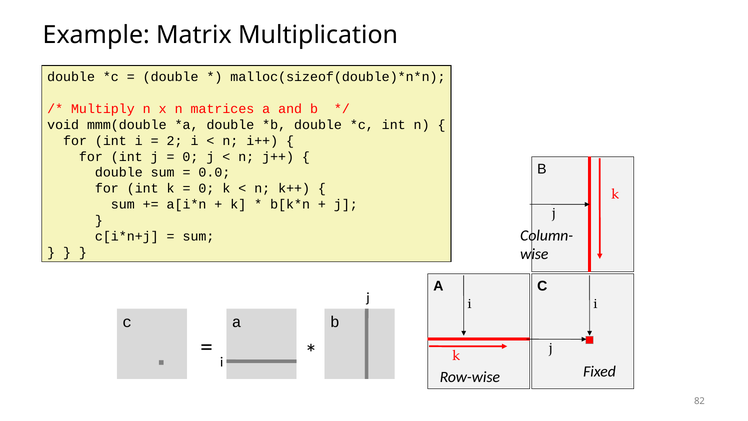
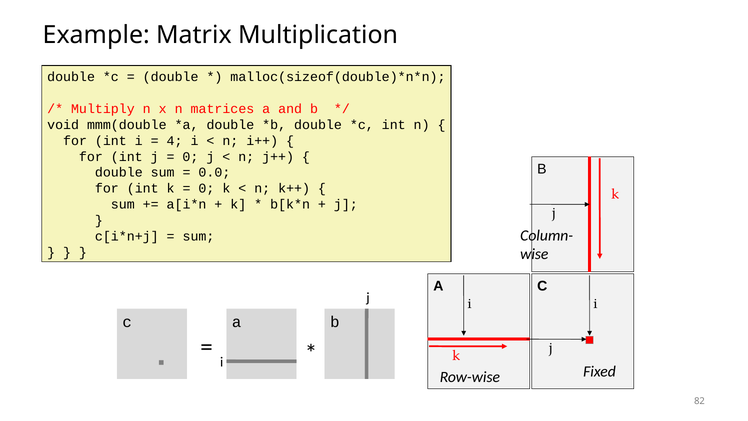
2: 2 -> 4
